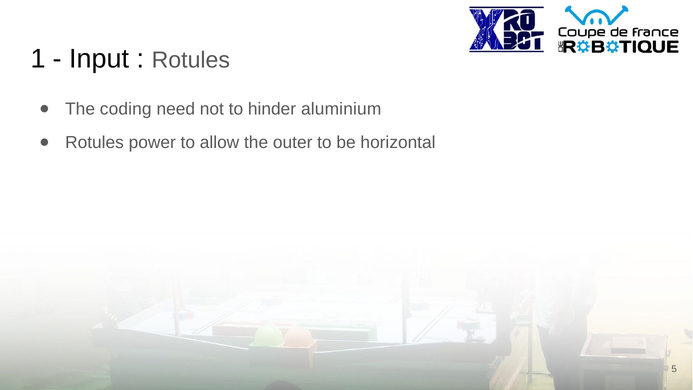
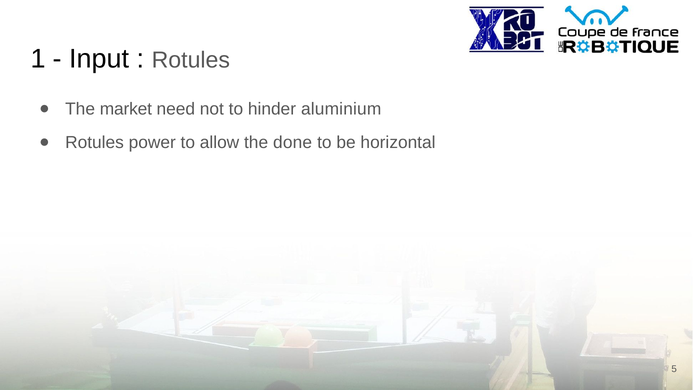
coding: coding -> market
outer: outer -> done
